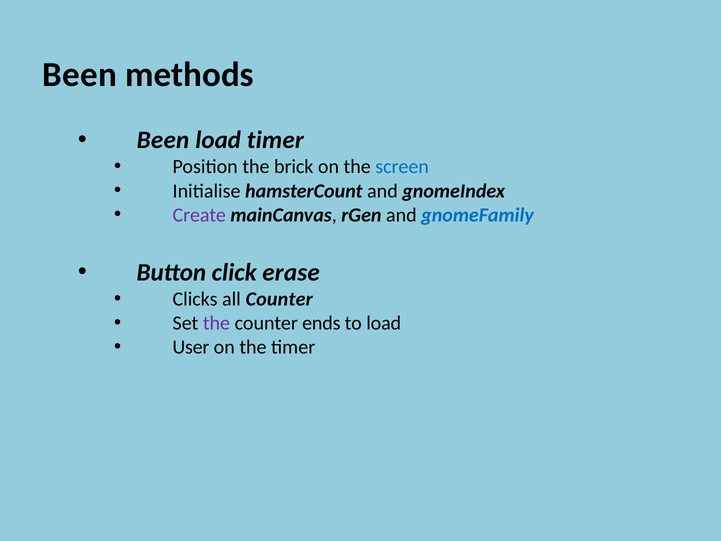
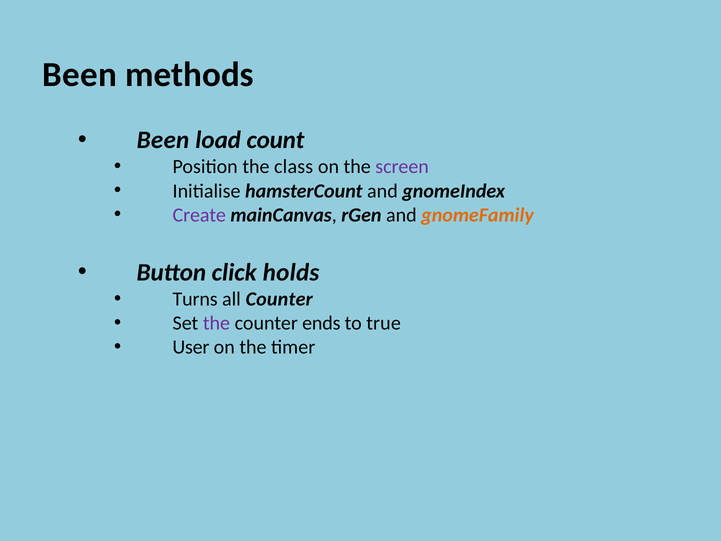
load timer: timer -> count
brick: brick -> class
screen colour: blue -> purple
gnomeFamily colour: blue -> orange
erase: erase -> holds
Clicks: Clicks -> Turns
to load: load -> true
